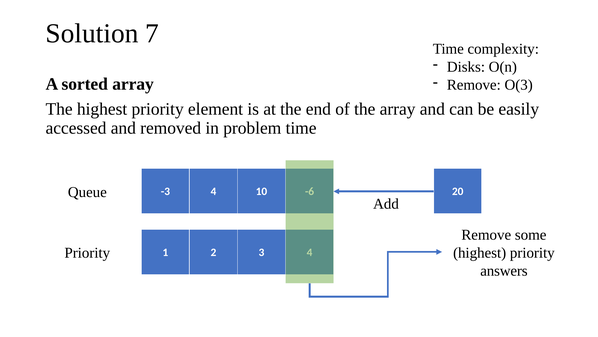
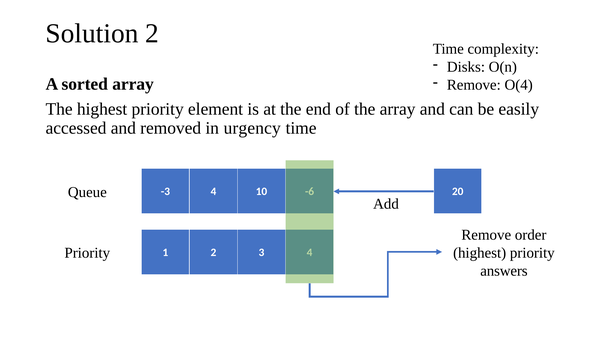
Solution 7: 7 -> 2
O(3: O(3 -> O(4
problem: problem -> urgency
some: some -> order
